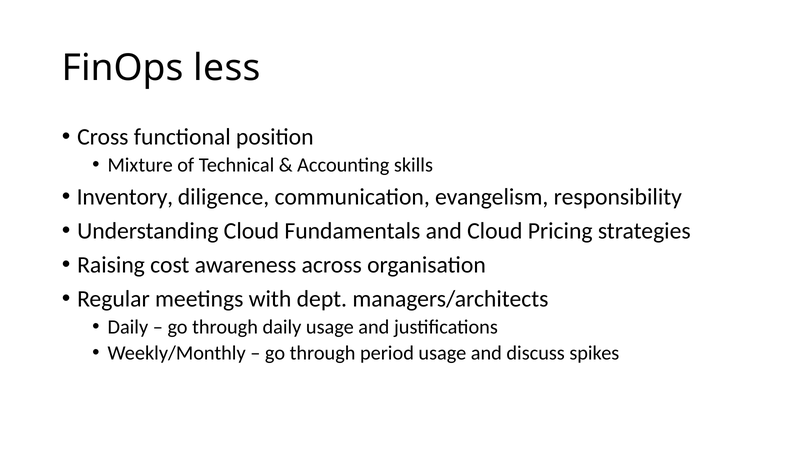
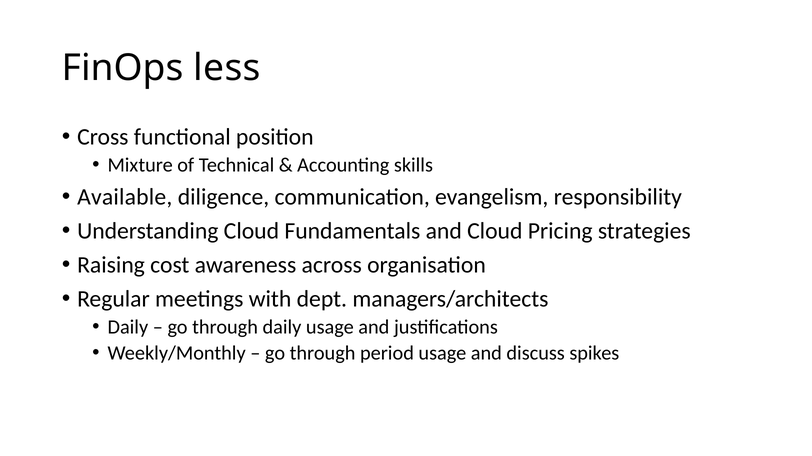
Inventory: Inventory -> Available
